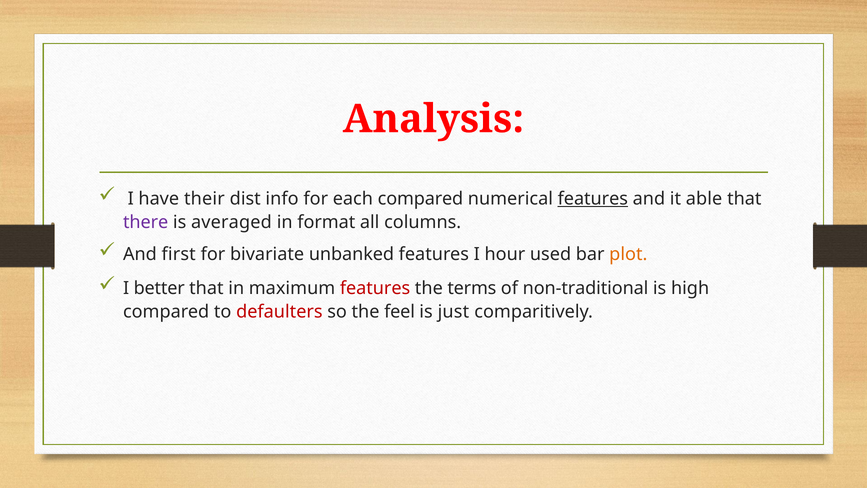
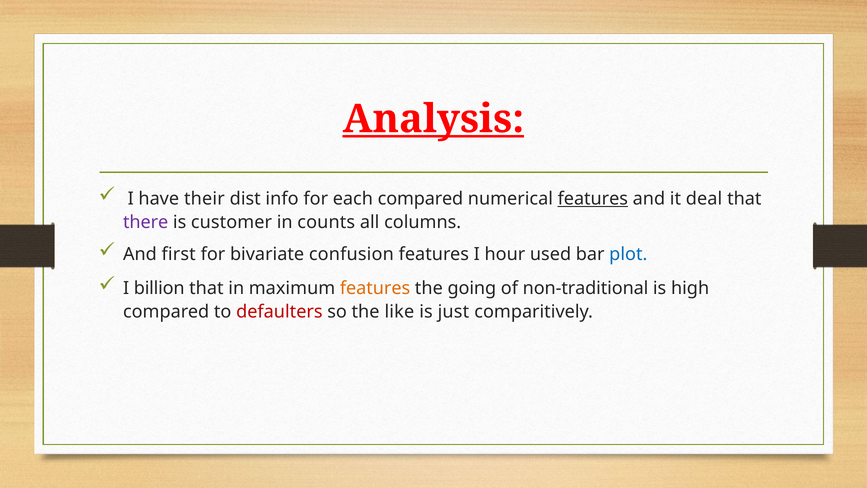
Analysis underline: none -> present
able: able -> deal
averaged: averaged -> customer
format: format -> counts
unbanked: unbanked -> confusion
plot colour: orange -> blue
better: better -> billion
features at (375, 288) colour: red -> orange
terms: terms -> going
feel: feel -> like
